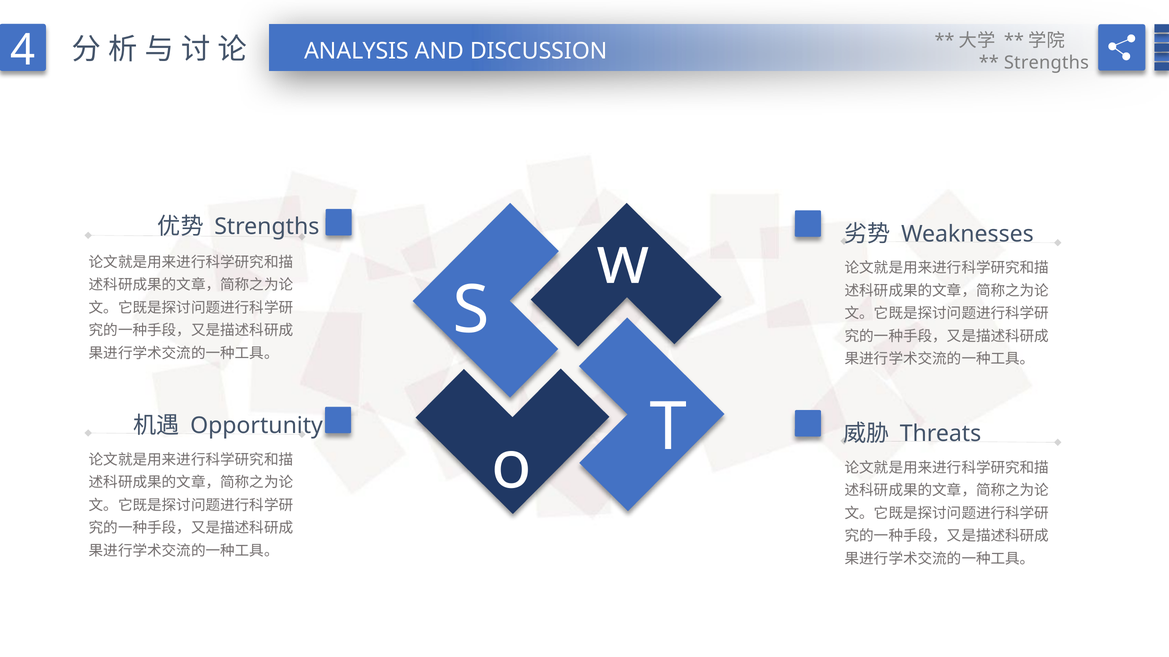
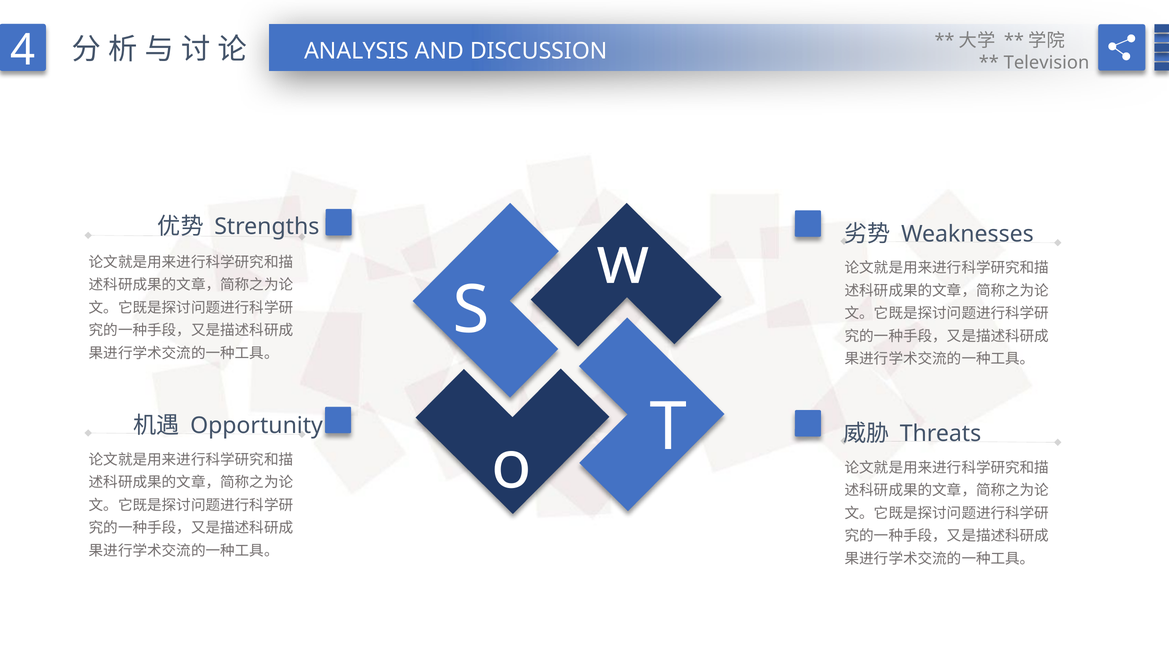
Strengths at (1046, 63): Strengths -> Television
